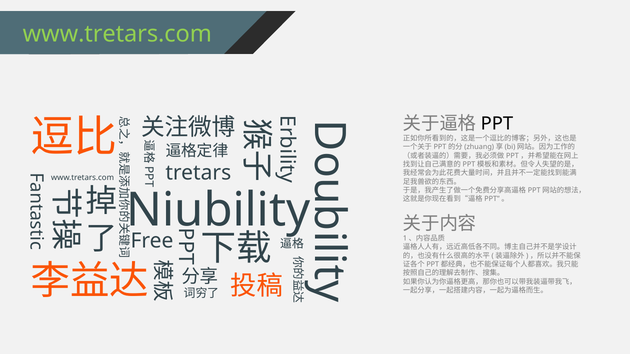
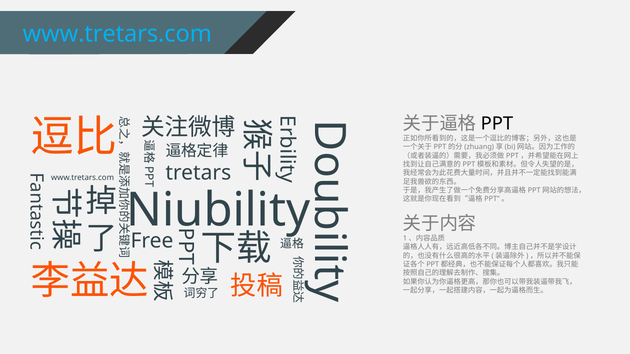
www.tretars.com at (117, 34) colour: light green -> light blue
